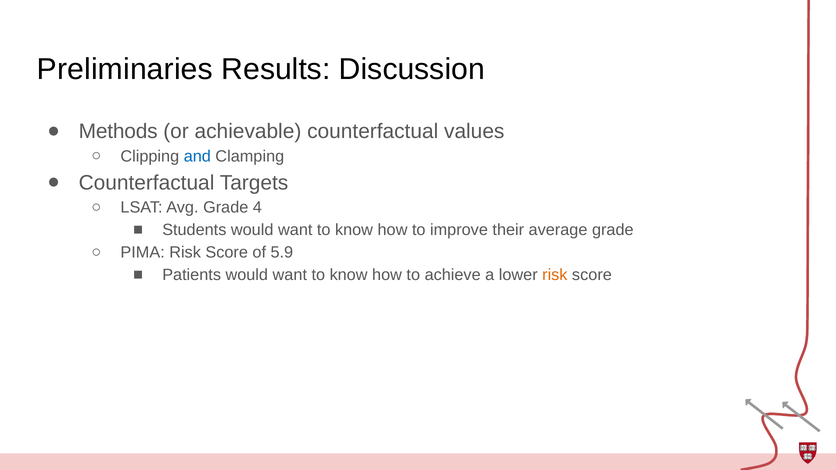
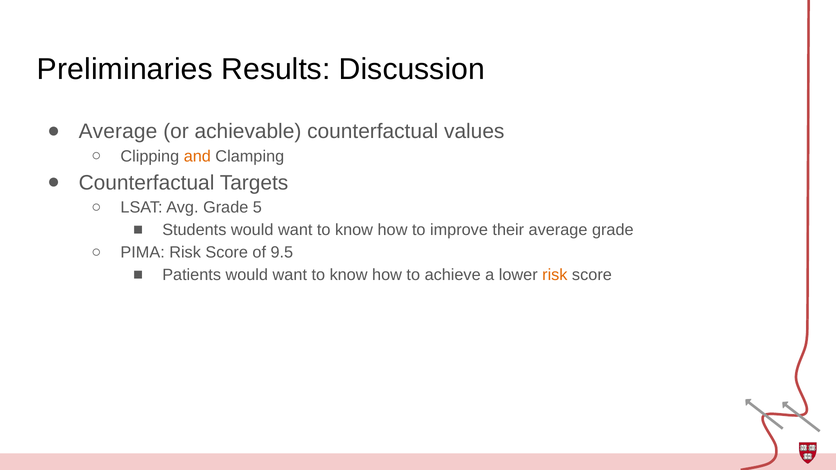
Methods at (118, 131): Methods -> Average
and colour: blue -> orange
4: 4 -> 5
5.9: 5.9 -> 9.5
